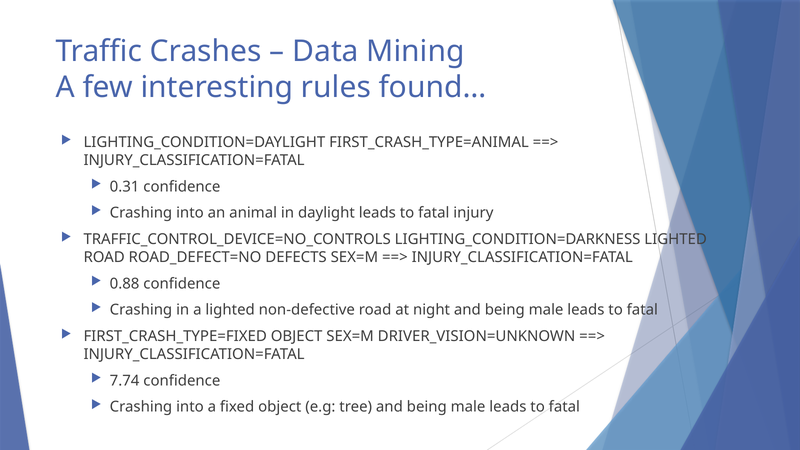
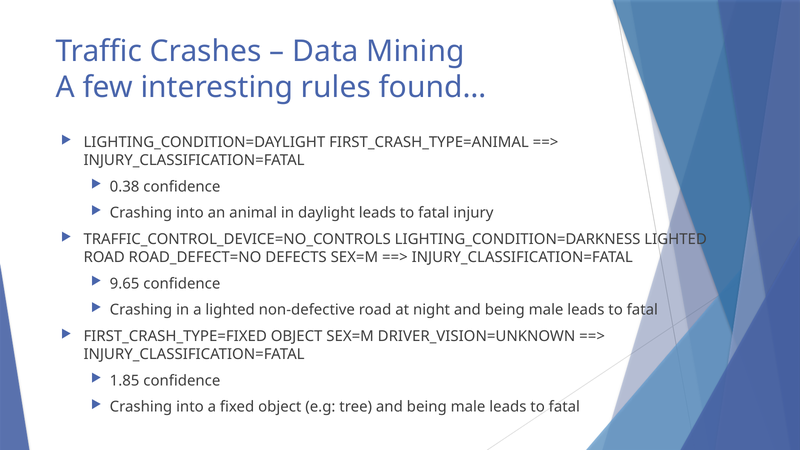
0.31: 0.31 -> 0.38
0.88: 0.88 -> 9.65
7.74: 7.74 -> 1.85
